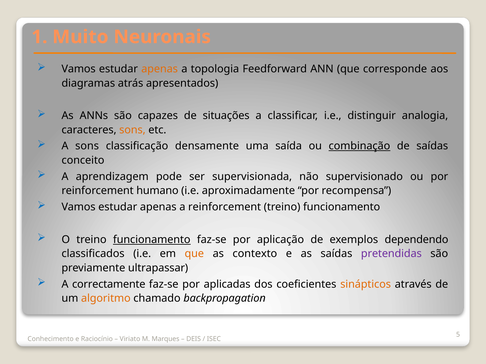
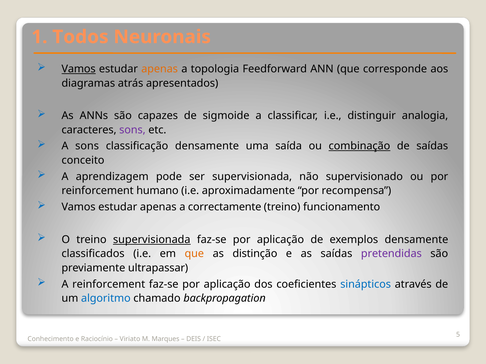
Muito: Muito -> Todos
Vamos at (79, 69) underline: none -> present
situações: situações -> sigmoide
sons at (132, 130) colour: orange -> purple
a reinforcement: reinforcement -> correctamente
O treino funcionamento: funcionamento -> supervisionada
exemplos dependendo: dependendo -> densamente
contexto: contexto -> distinção
A correctamente: correctamente -> reinforcement
aplicadas at (227, 285): aplicadas -> aplicação
sinápticos colour: orange -> blue
algoritmo colour: orange -> blue
